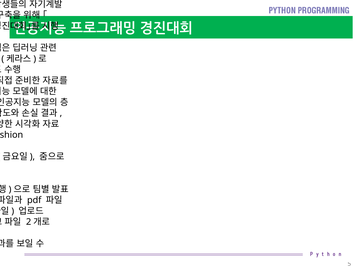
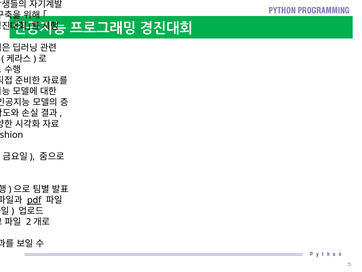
pdf underline: none -> present
